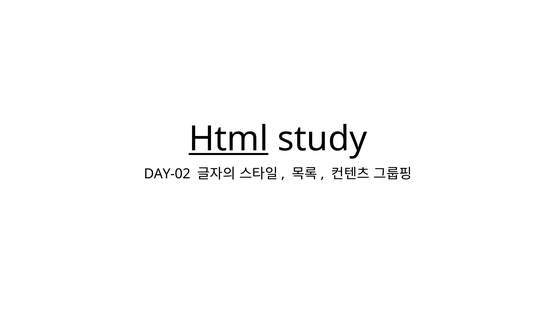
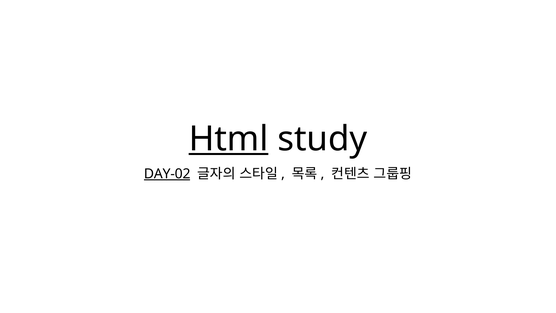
DAY-02 underline: none -> present
